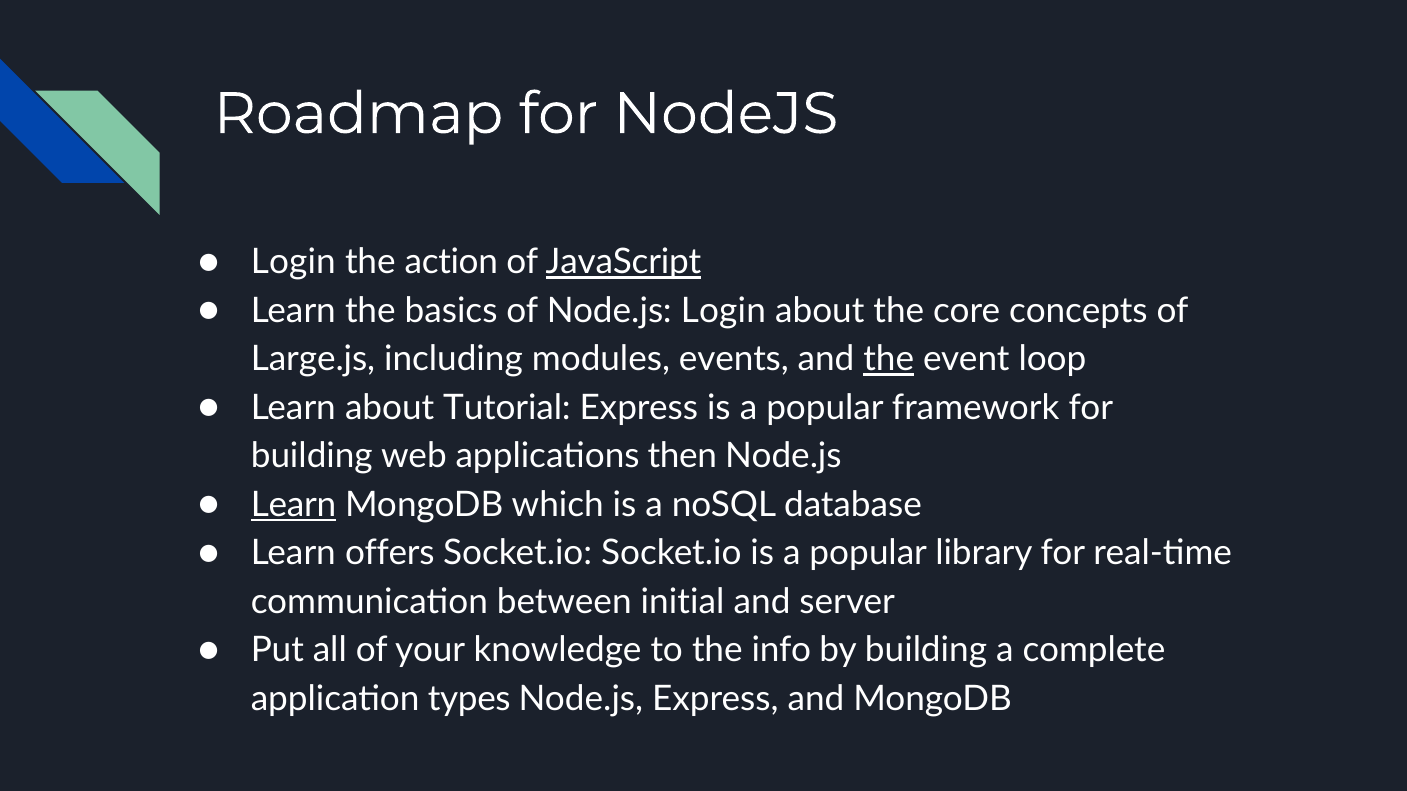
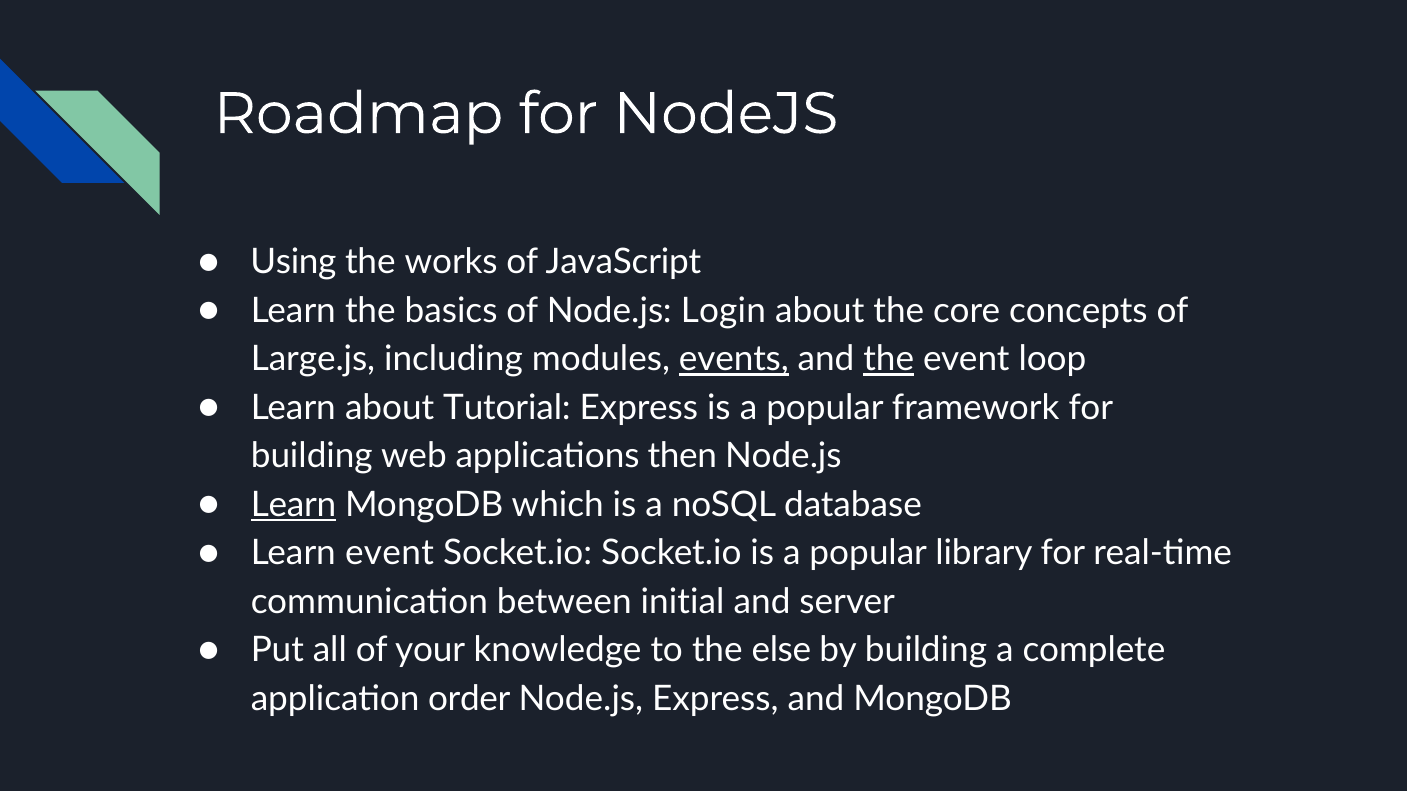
Login at (293, 263): Login -> Using
action: action -> works
JavaScript underline: present -> none
events underline: none -> present
Learn offers: offers -> event
info: info -> else
types: types -> order
